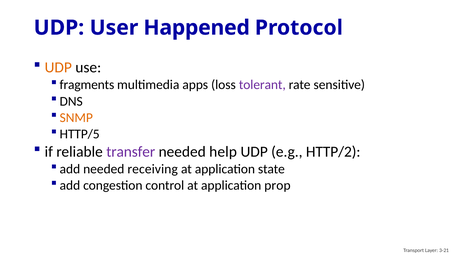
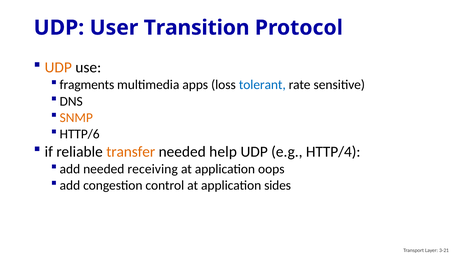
Happened: Happened -> Transition
tolerant colour: purple -> blue
HTTP/5: HTTP/5 -> HTTP/6
transfer colour: purple -> orange
HTTP/2: HTTP/2 -> HTTP/4
state: state -> oops
prop: prop -> sides
